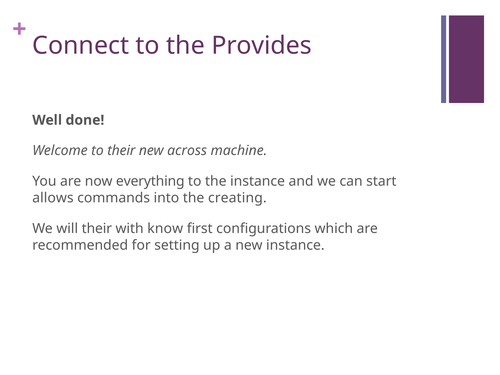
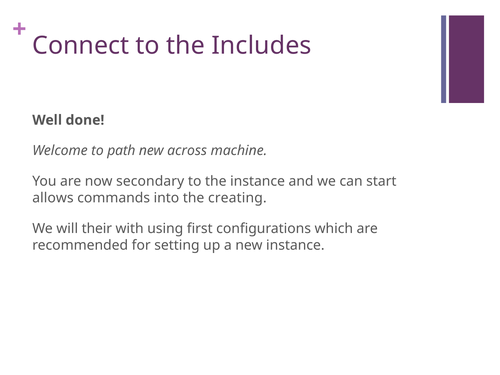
Provides: Provides -> Includes
to their: their -> path
everything: everything -> secondary
know: know -> using
